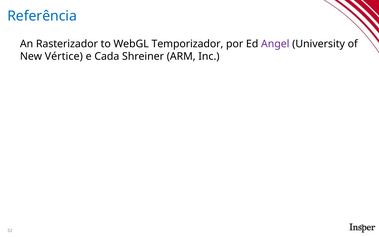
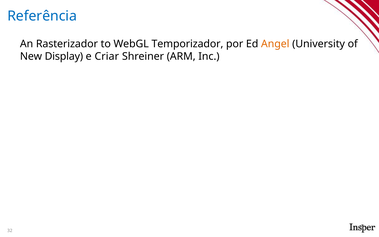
Angel colour: purple -> orange
Vértice: Vértice -> Display
Cada: Cada -> Criar
